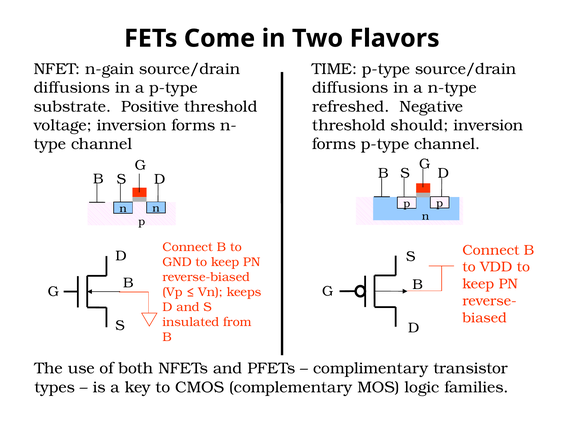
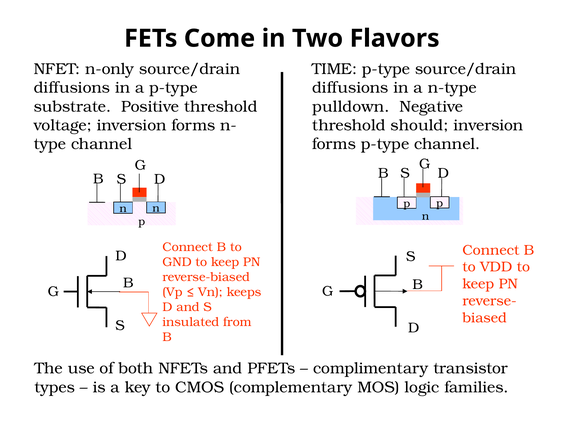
n-gain: n-gain -> n-only
refreshed: refreshed -> pulldown
